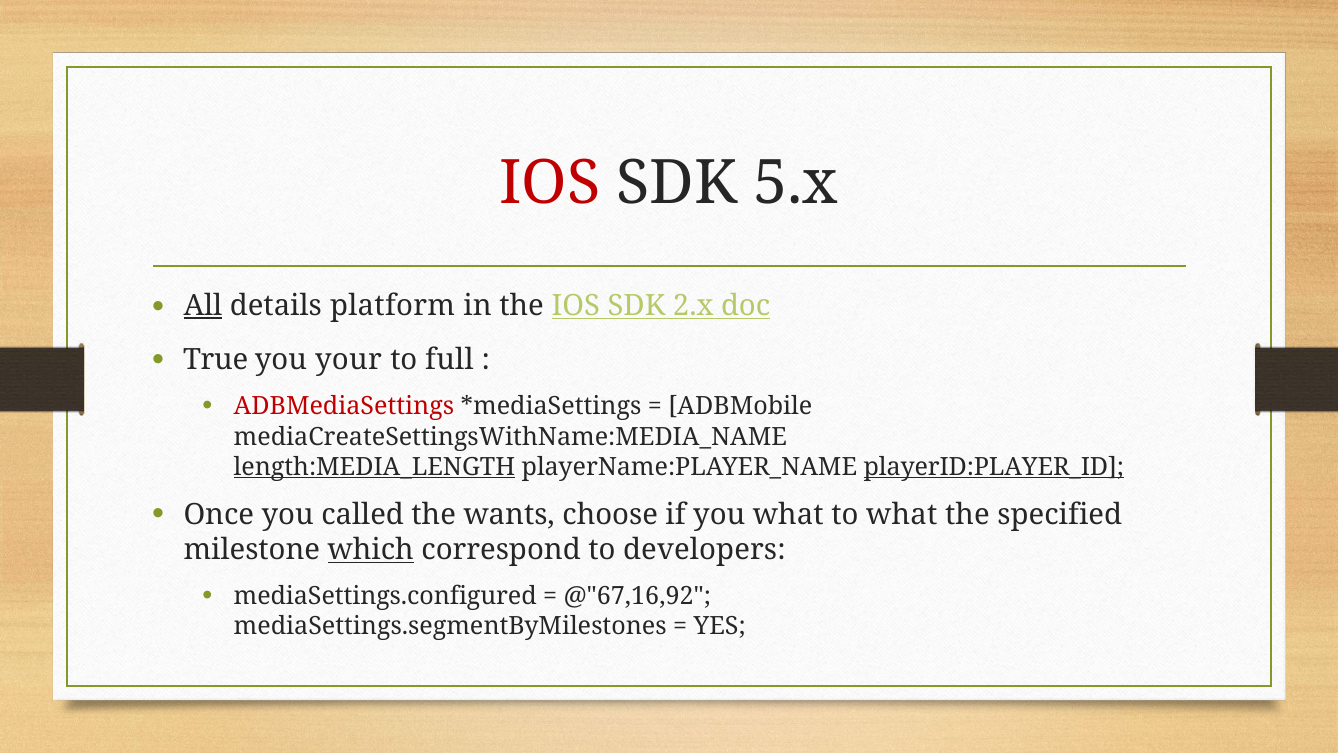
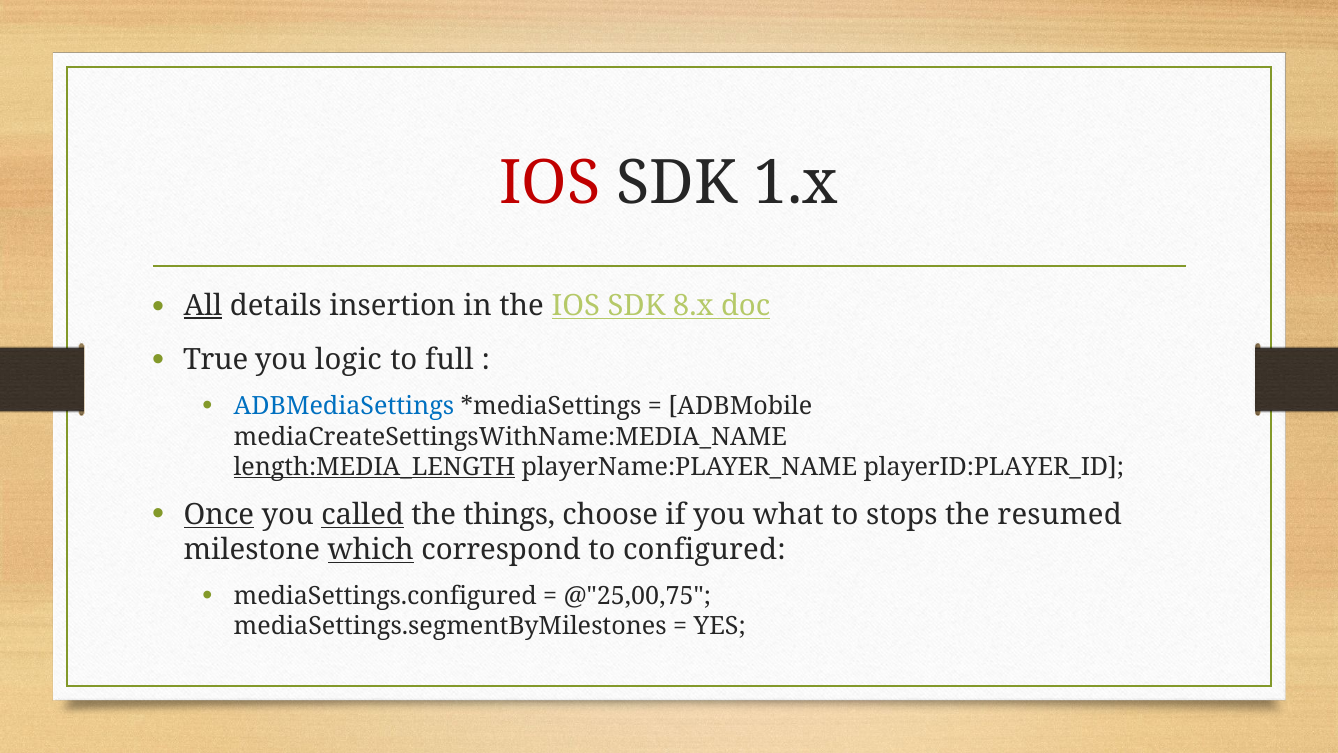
5.x: 5.x -> 1.x
platform: platform -> insertion
2.x: 2.x -> 8.x
your: your -> logic
ADBMediaSettings colour: red -> blue
playerID:PLAYER_ID underline: present -> none
Once underline: none -> present
called underline: none -> present
wants: wants -> things
to what: what -> stops
specified: specified -> resumed
developers: developers -> configured
@"67,16,92: @"67,16,92 -> @"25,00,75
